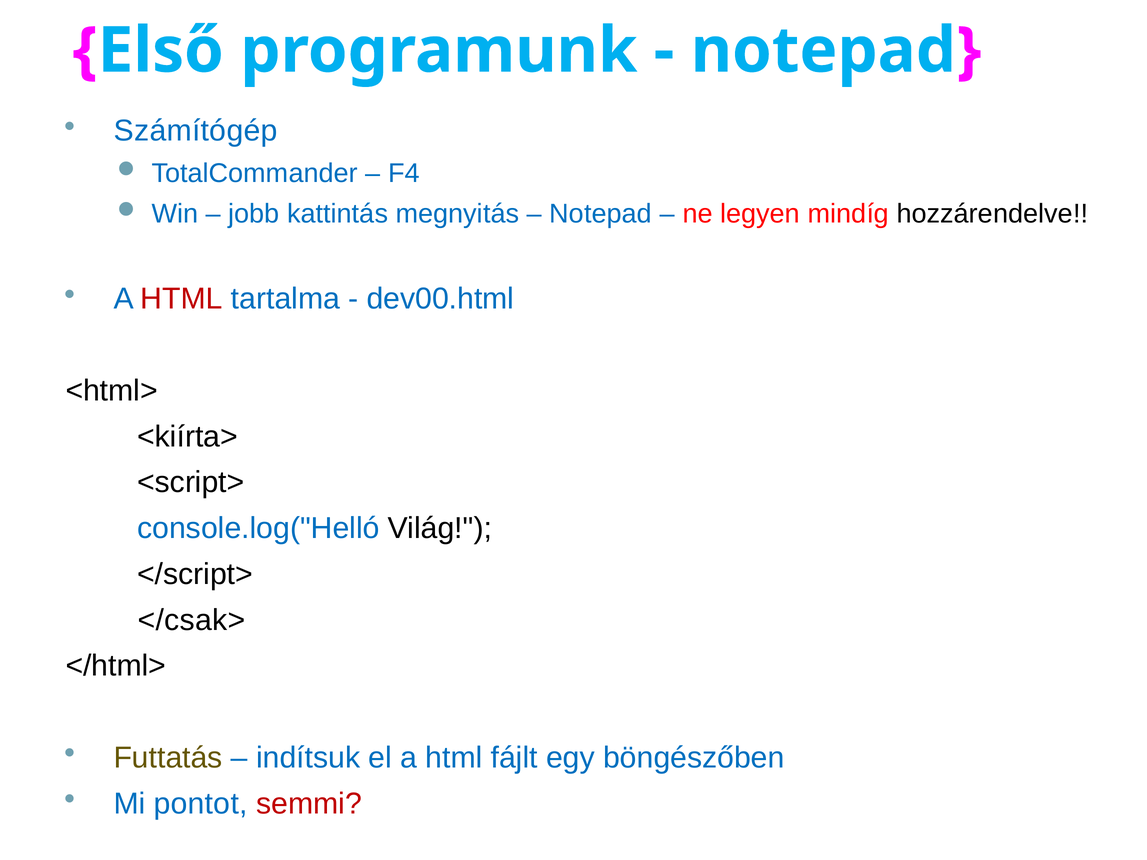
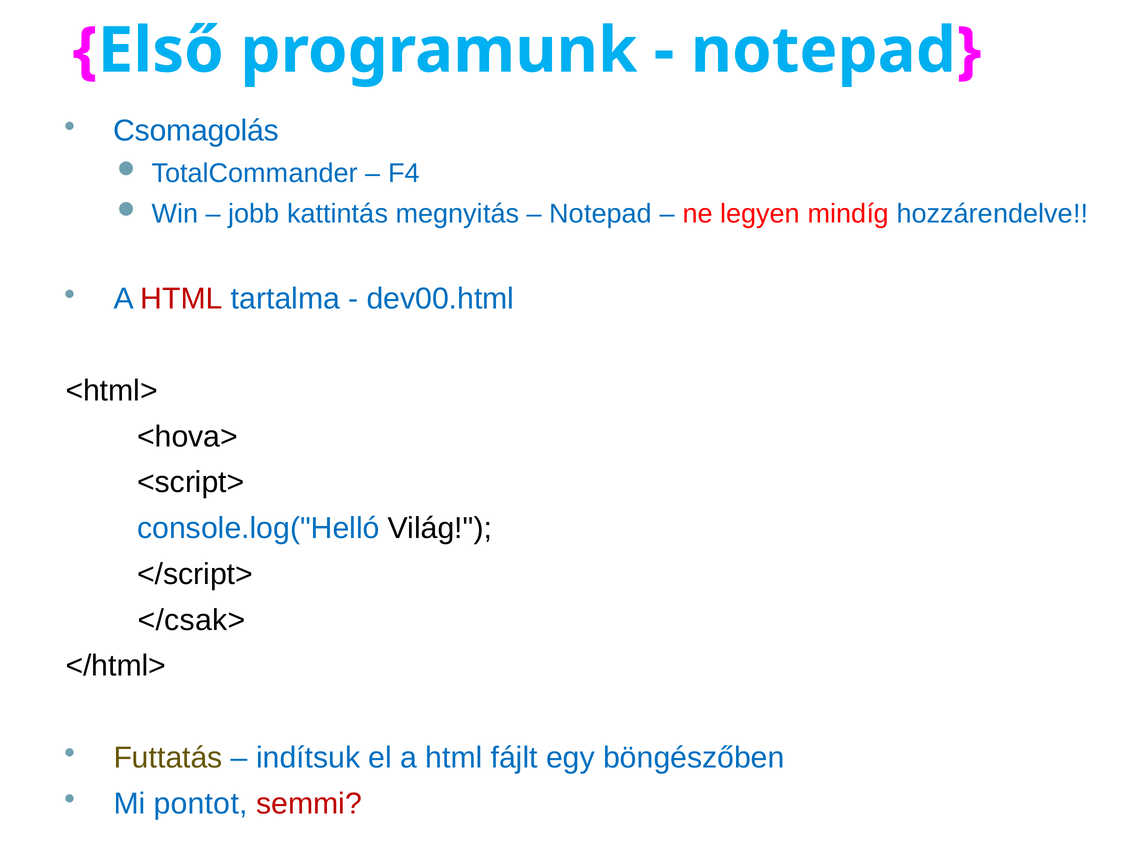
Számítógép: Számítógép -> Csomagolás
hozzárendelve colour: black -> blue
<kiírta>: <kiírta> -> <hova>
